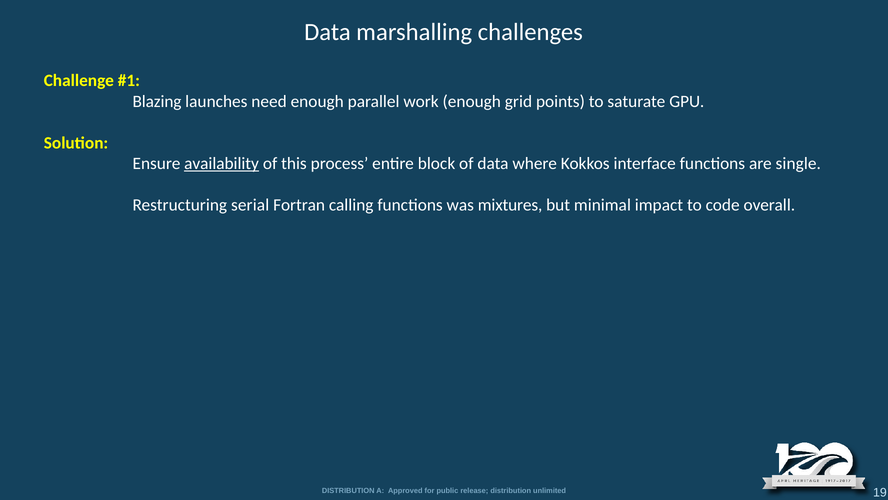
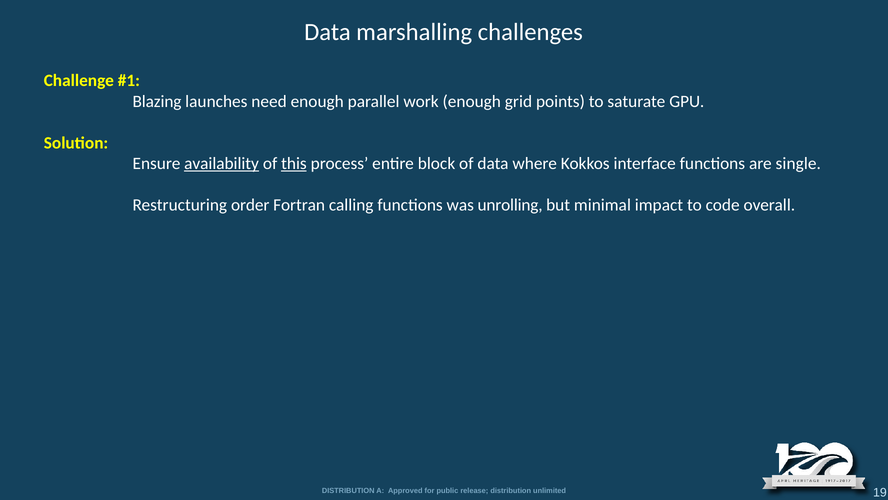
this underline: none -> present
serial: serial -> order
mixtures: mixtures -> unrolling
